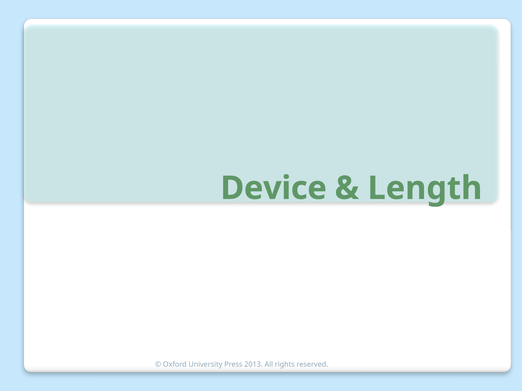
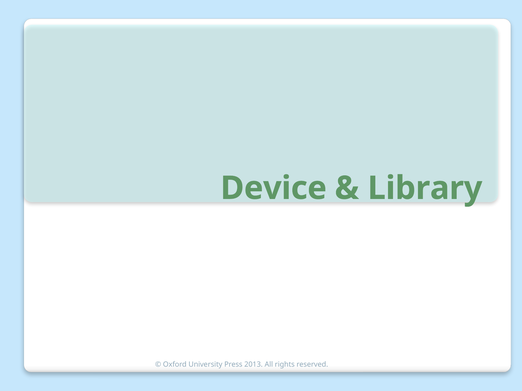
Length: Length -> Library
